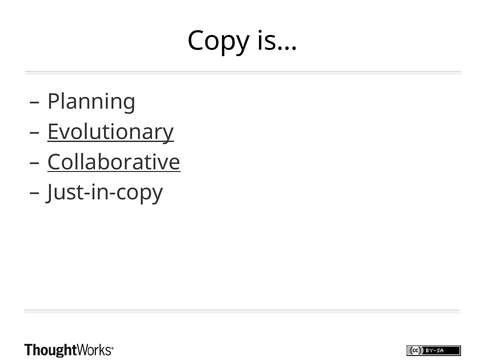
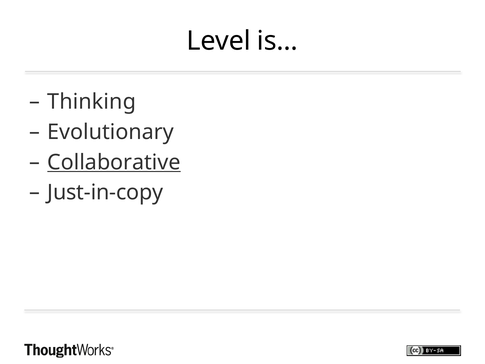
Copy: Copy -> Level
Planning: Planning -> Thinking
Evolutionary underline: present -> none
